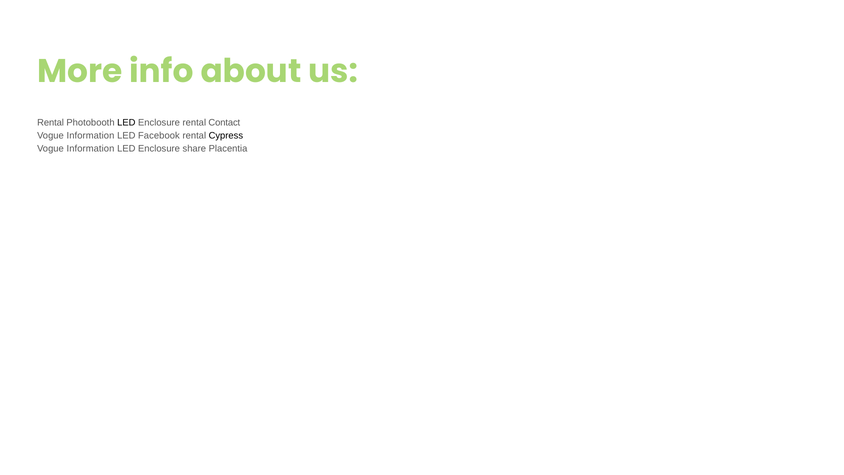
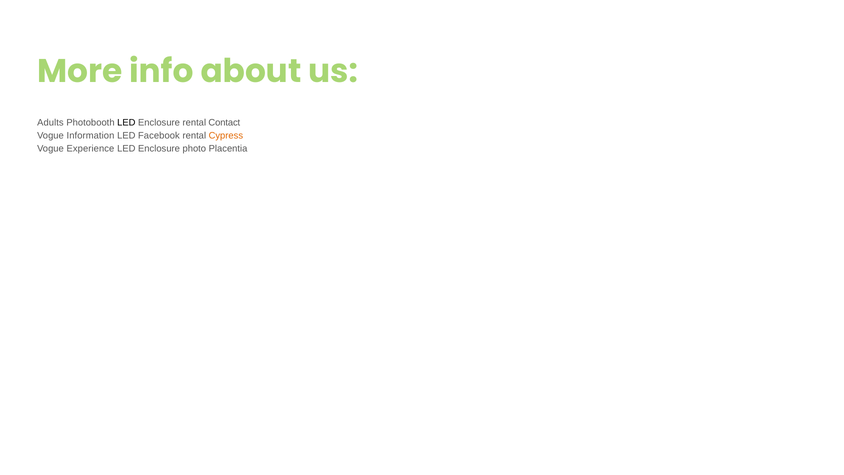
Rental at (51, 123): Rental -> Adults
Cypress colour: black -> orange
Information at (90, 149): Information -> Experience
share: share -> photo
